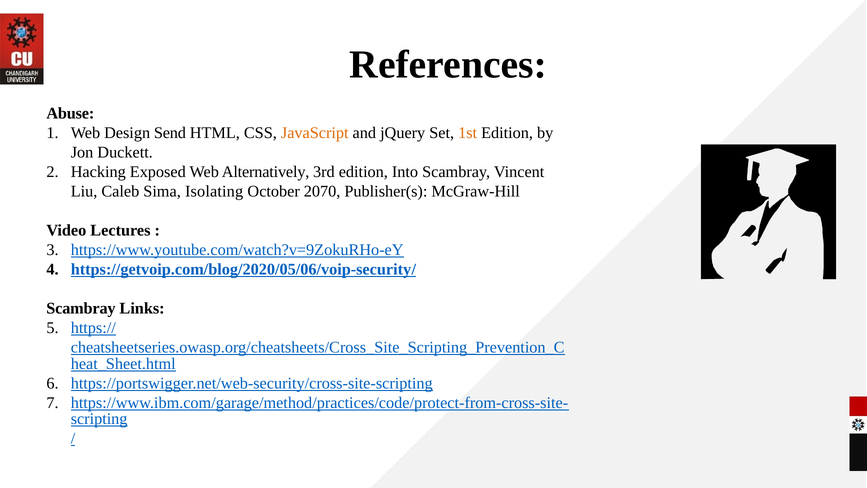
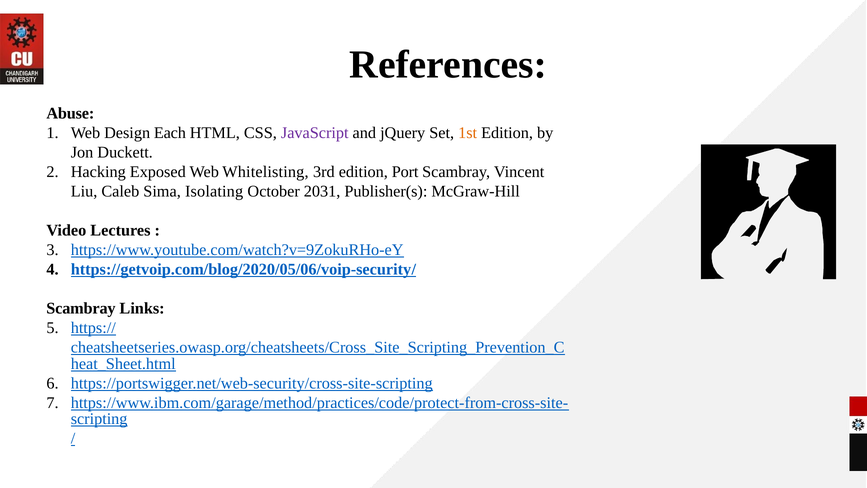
Send: Send -> Each
JavaScript colour: orange -> purple
Alternatively: Alternatively -> Whitelisting
Into: Into -> Port
2070: 2070 -> 2031
